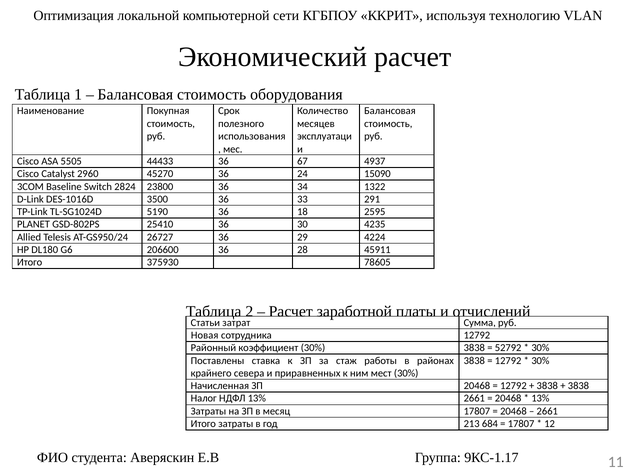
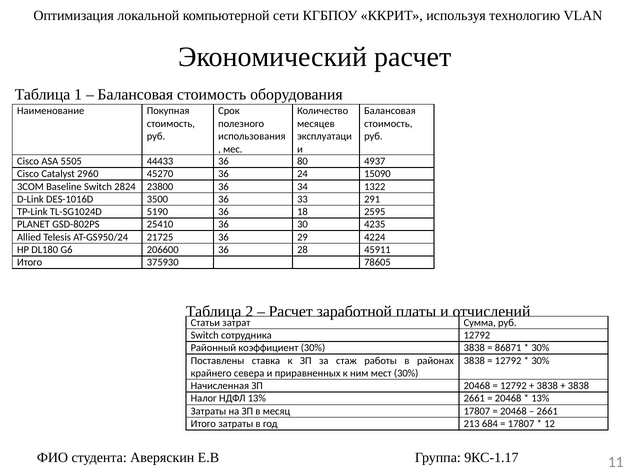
67: 67 -> 80
26727: 26727 -> 21725
Новая at (205, 335): Новая -> Switch
52792: 52792 -> 86871
